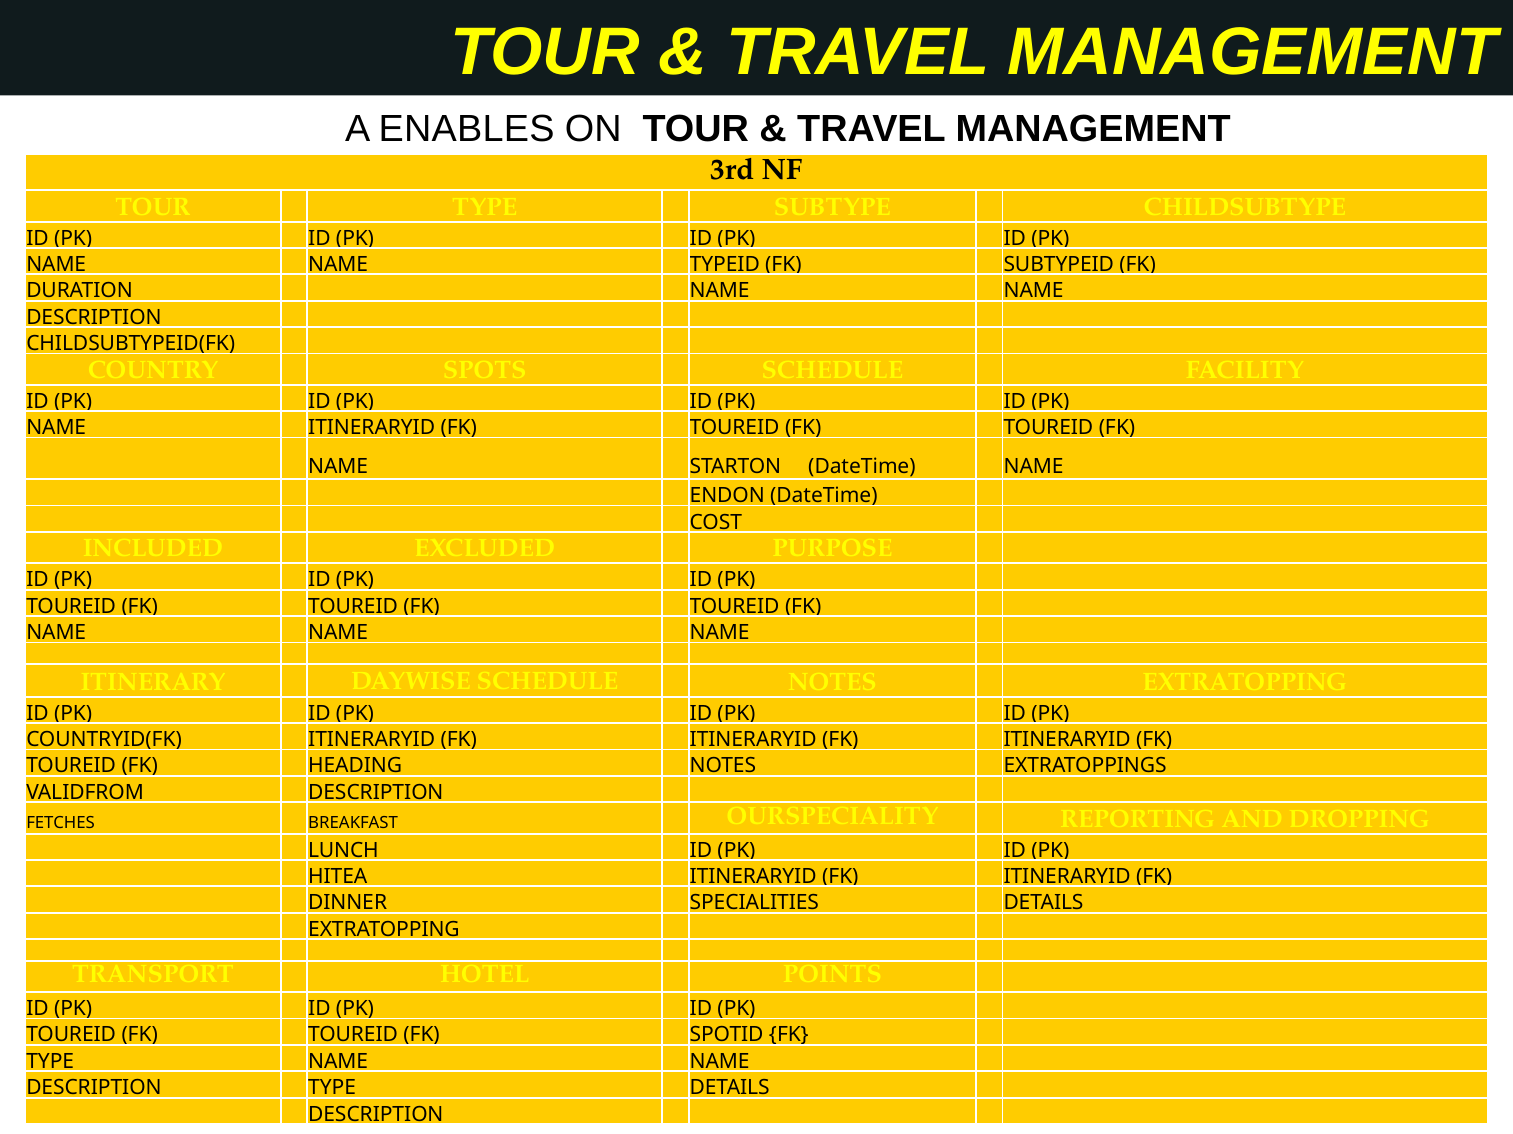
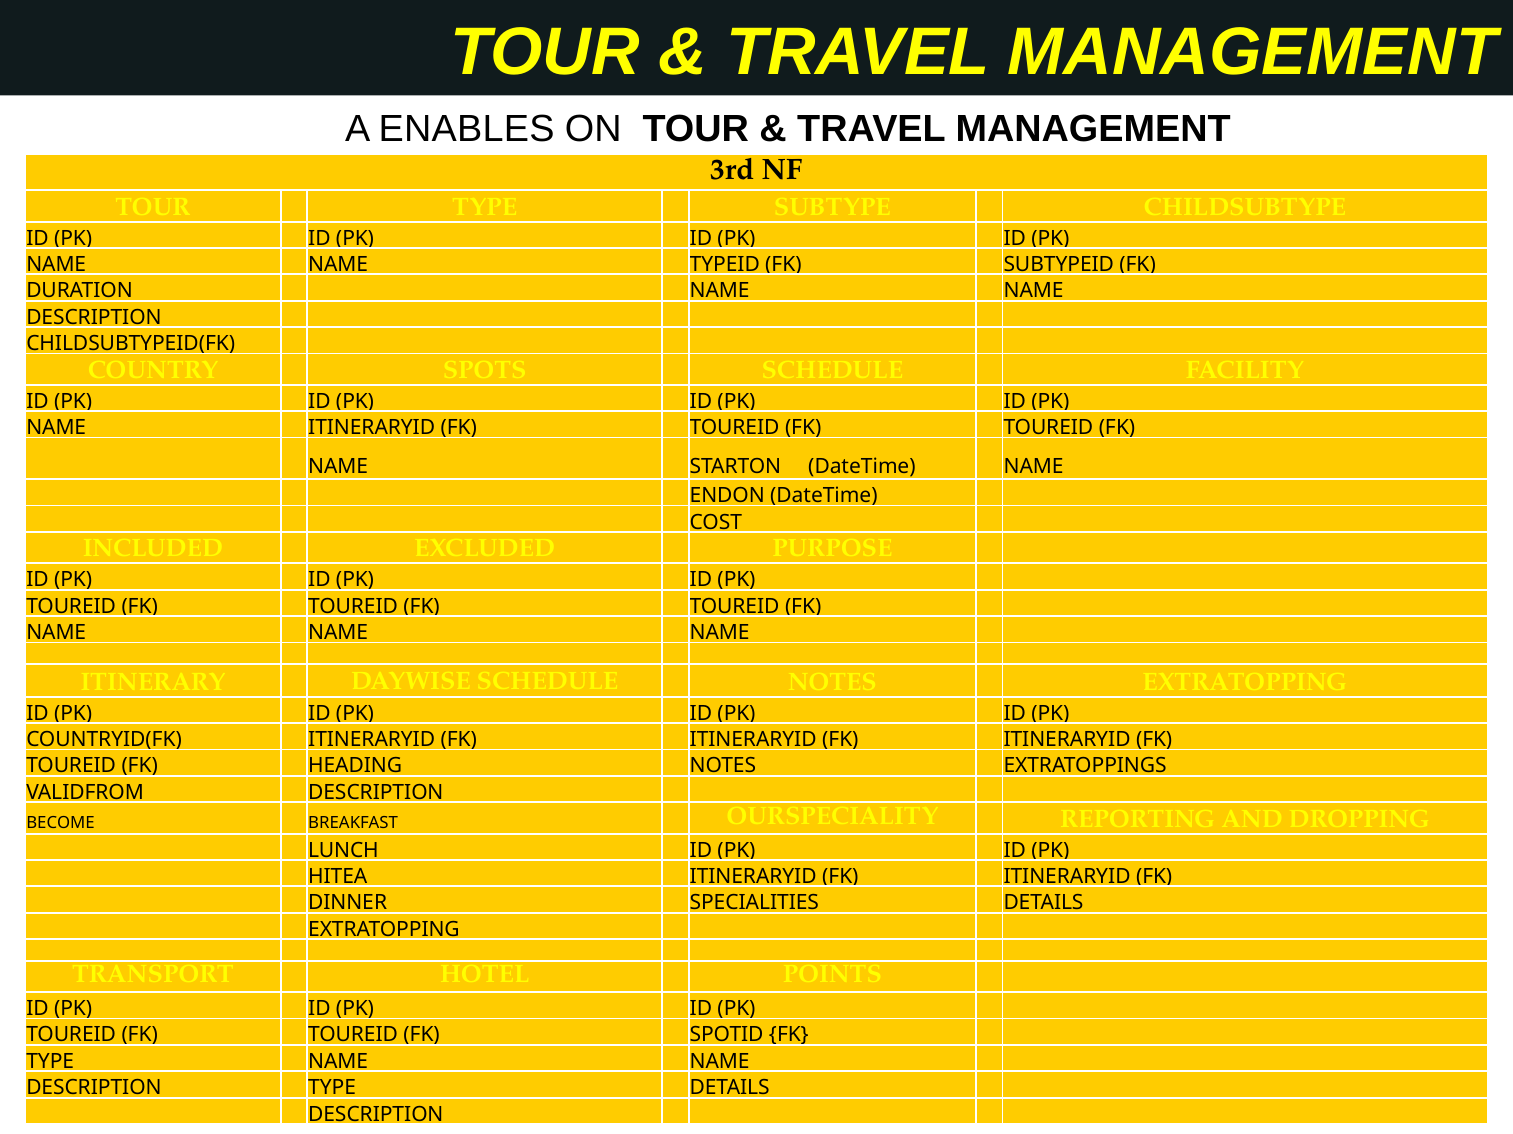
FETCHES: FETCHES -> BECOME
